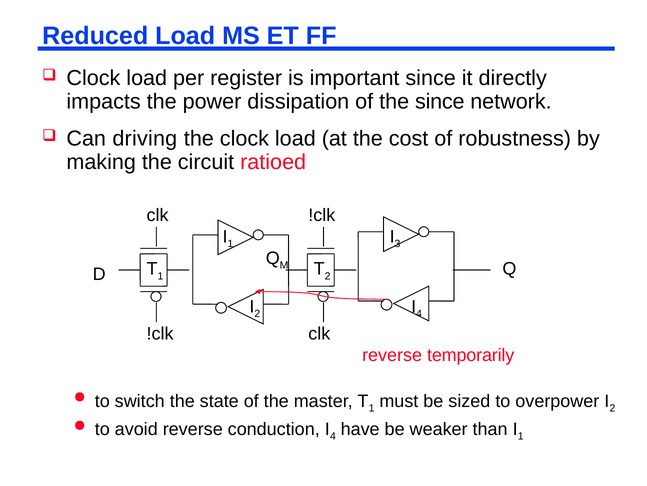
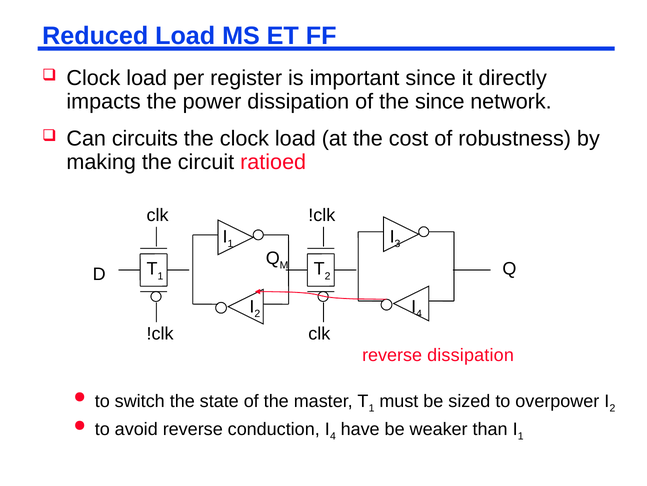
driving: driving -> circuits
reverse temporarily: temporarily -> dissipation
